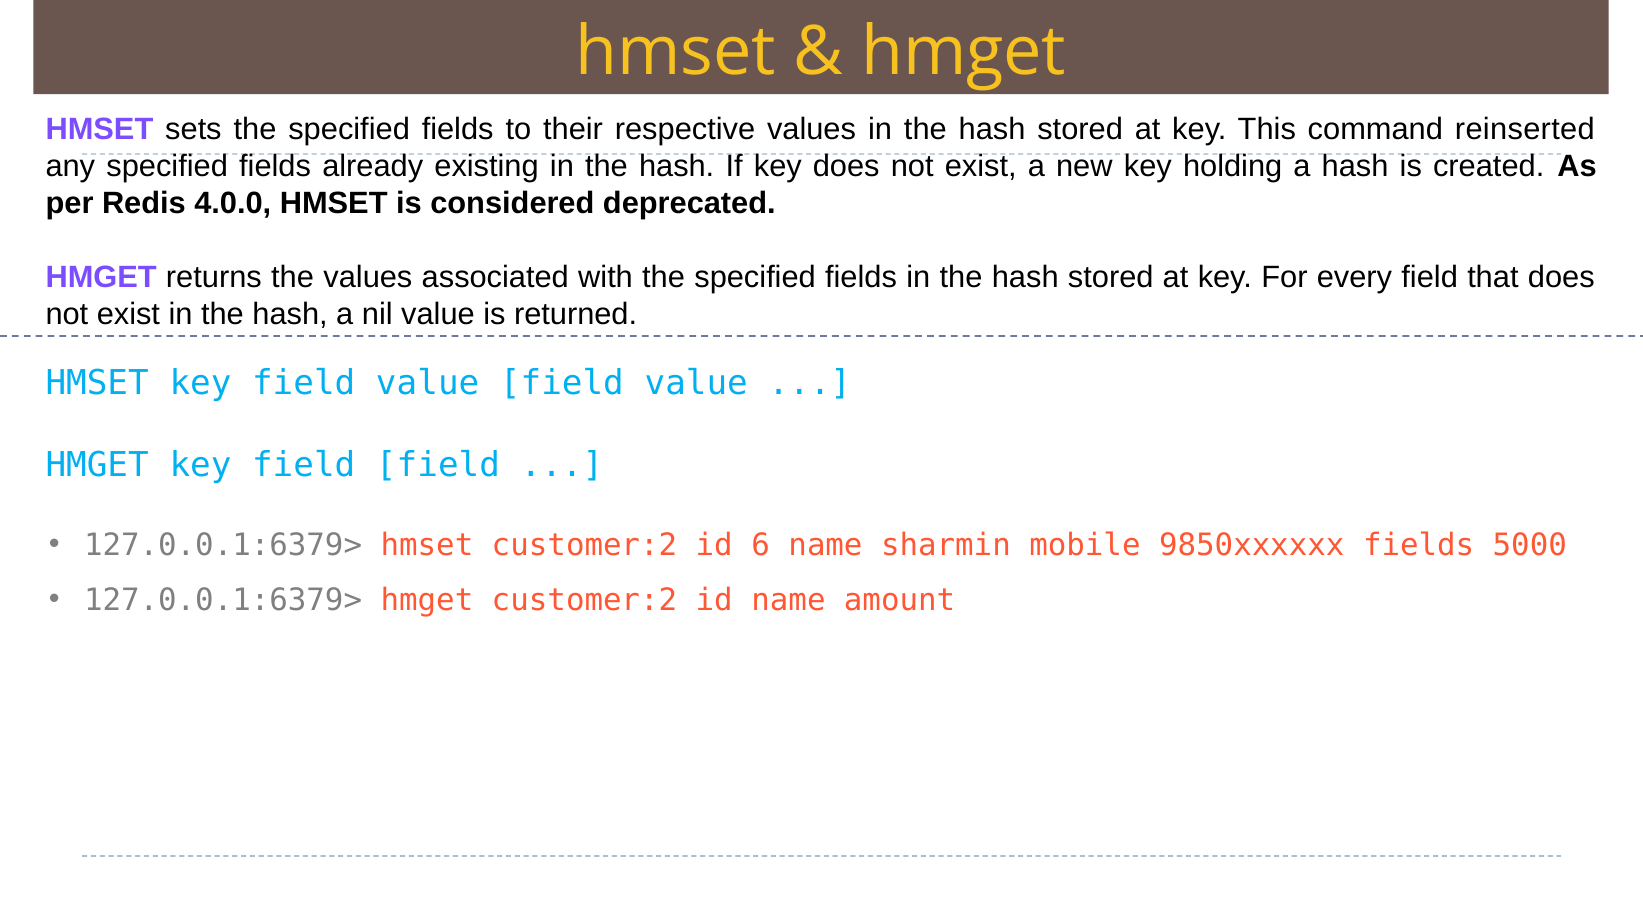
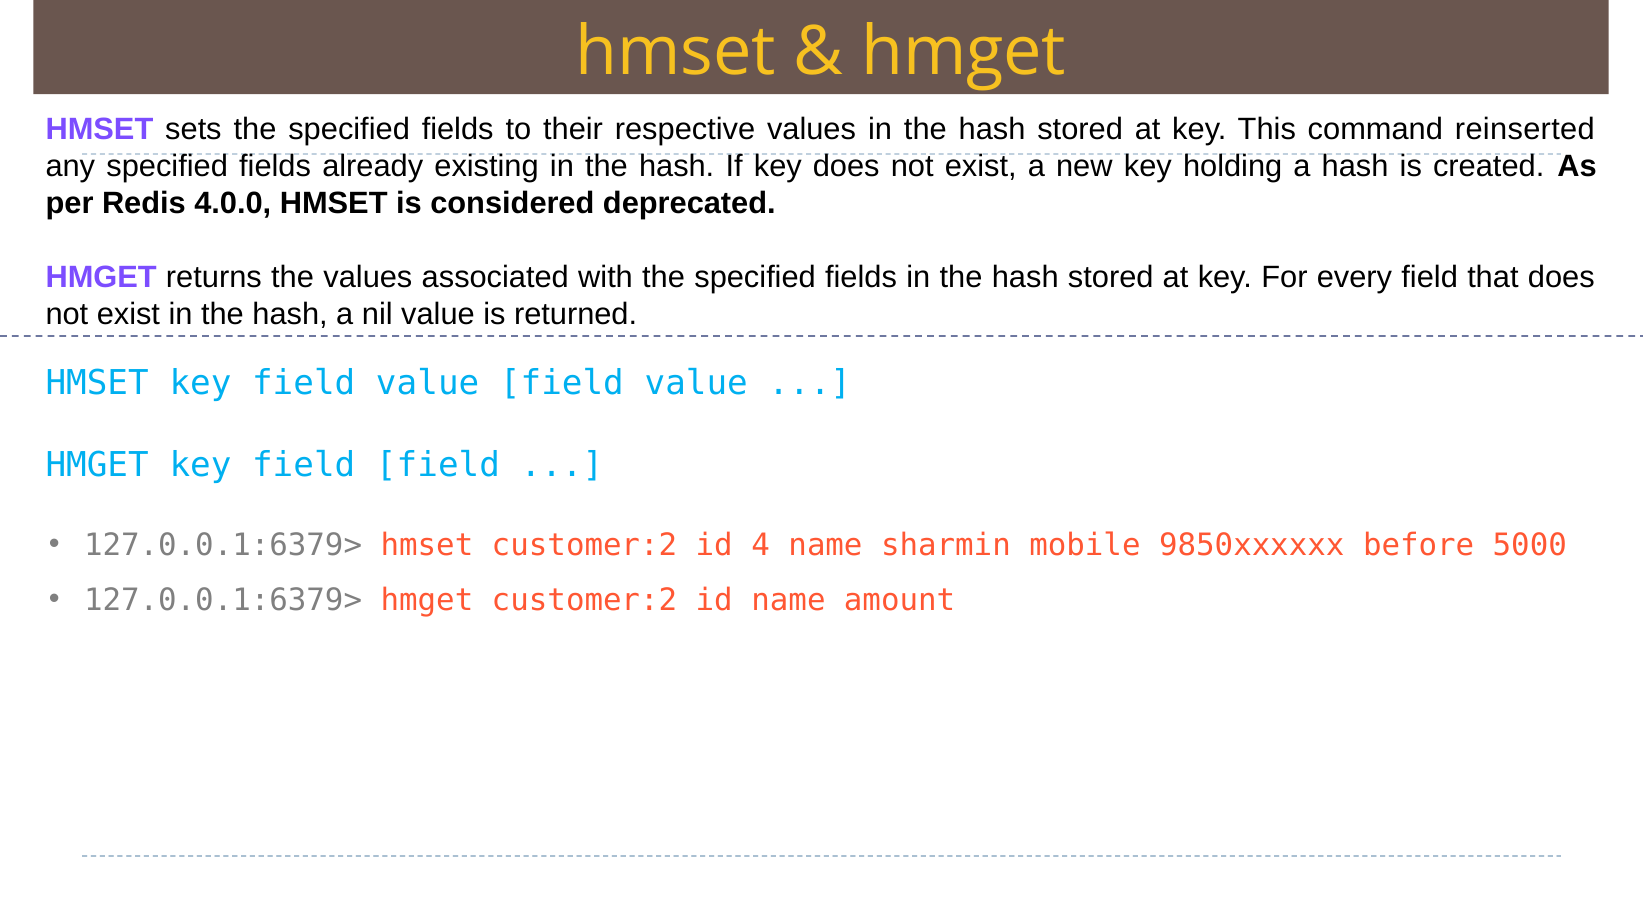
6: 6 -> 4
9850xxxxxx fields: fields -> before
